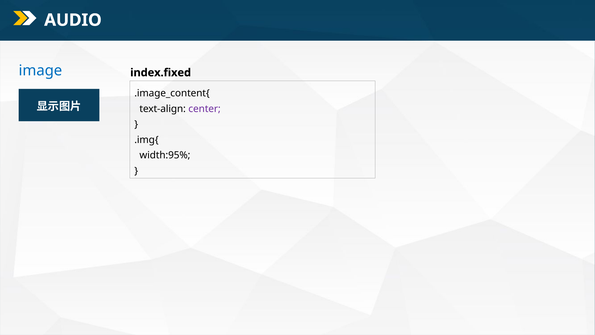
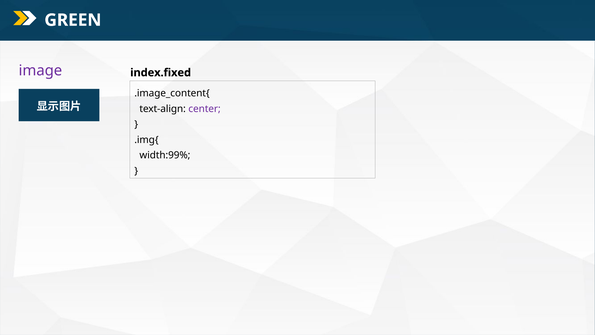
AUDIO: AUDIO -> GREEN
image colour: blue -> purple
width:95%: width:95% -> width:99%
